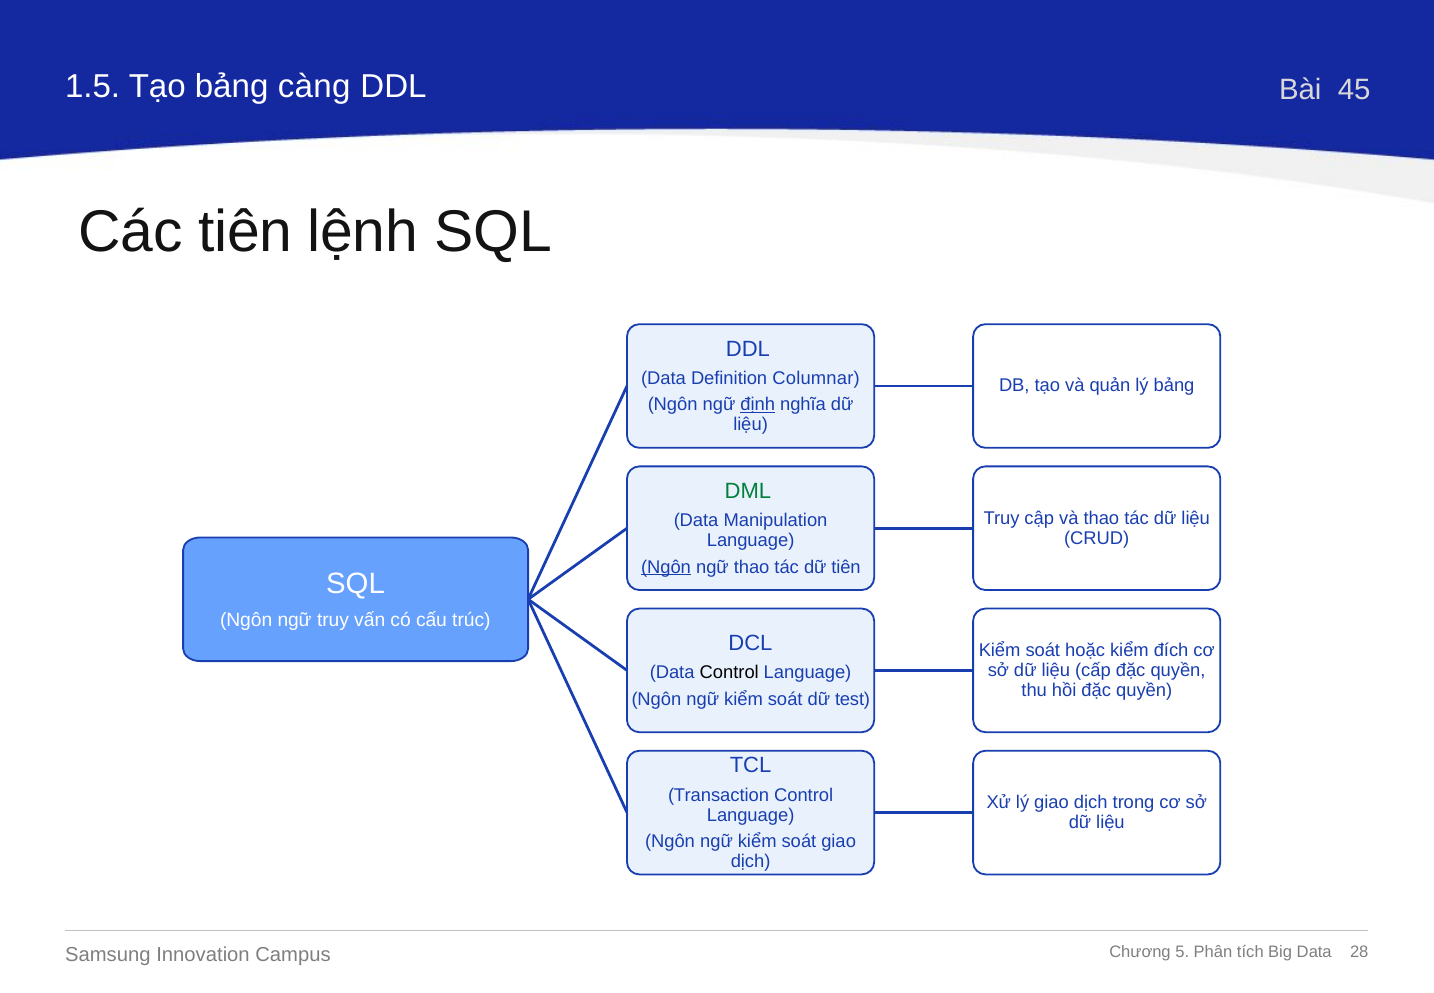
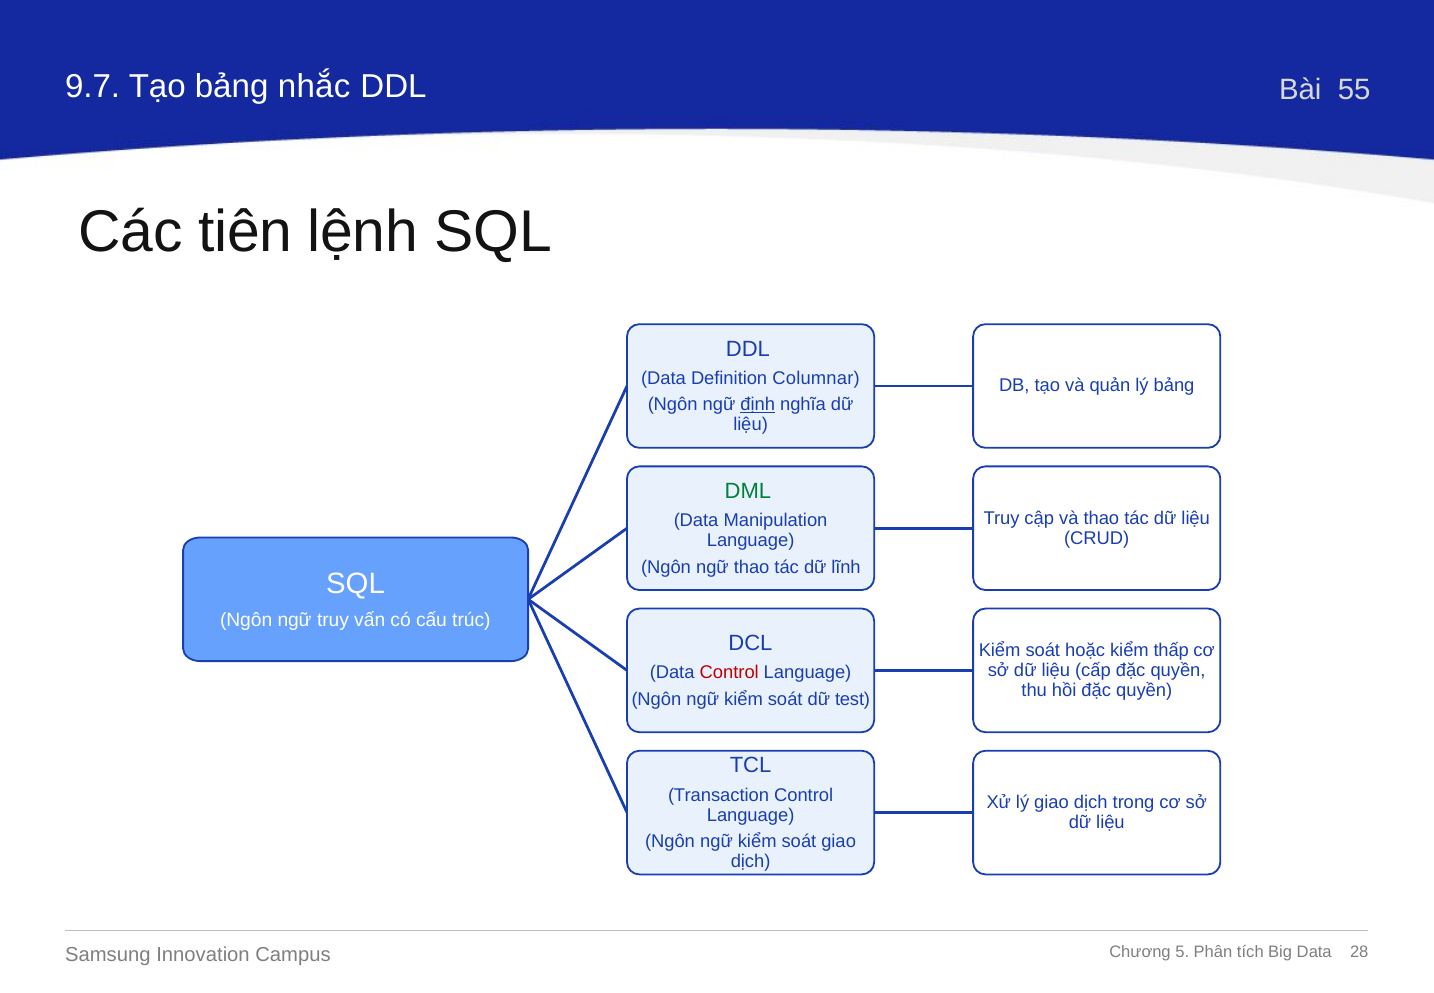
1.5: 1.5 -> 9.7
càng: càng -> nhắc
45: 45 -> 55
Ngôn at (666, 567) underline: present -> none
dữ tiên: tiên -> lĩnh
đích: đích -> thấp
Control at (729, 673) colour: black -> red
